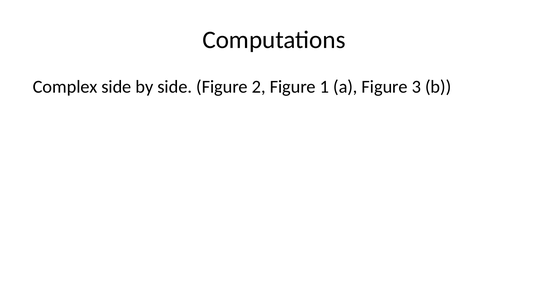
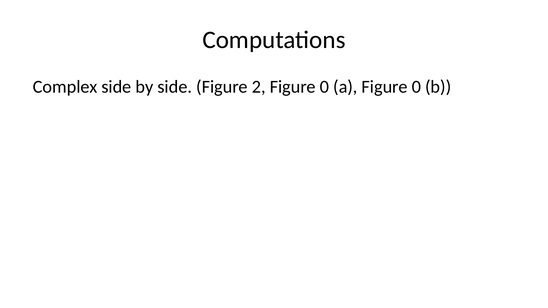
2 Figure 1: 1 -> 0
a Figure 3: 3 -> 0
